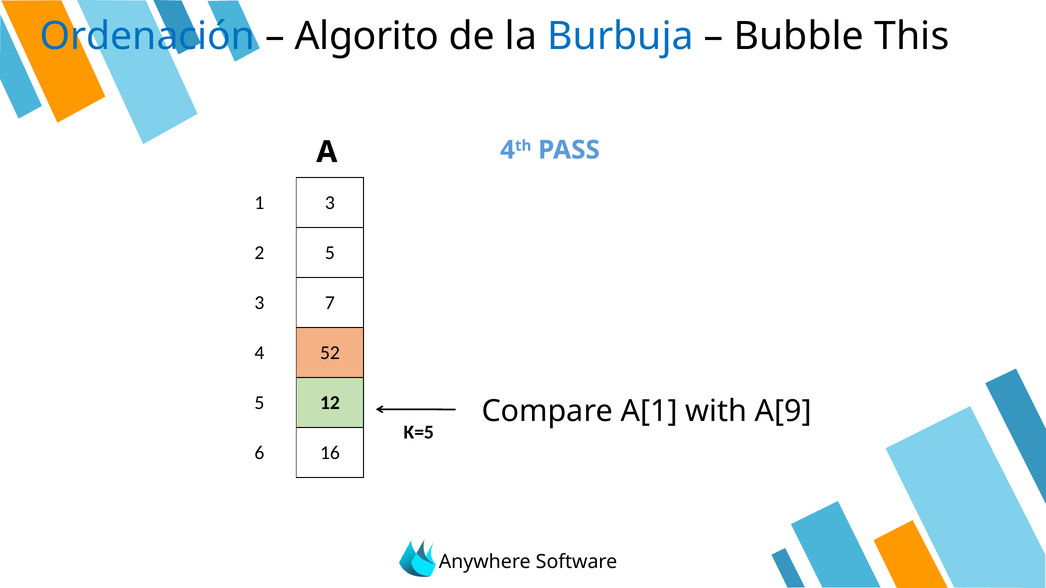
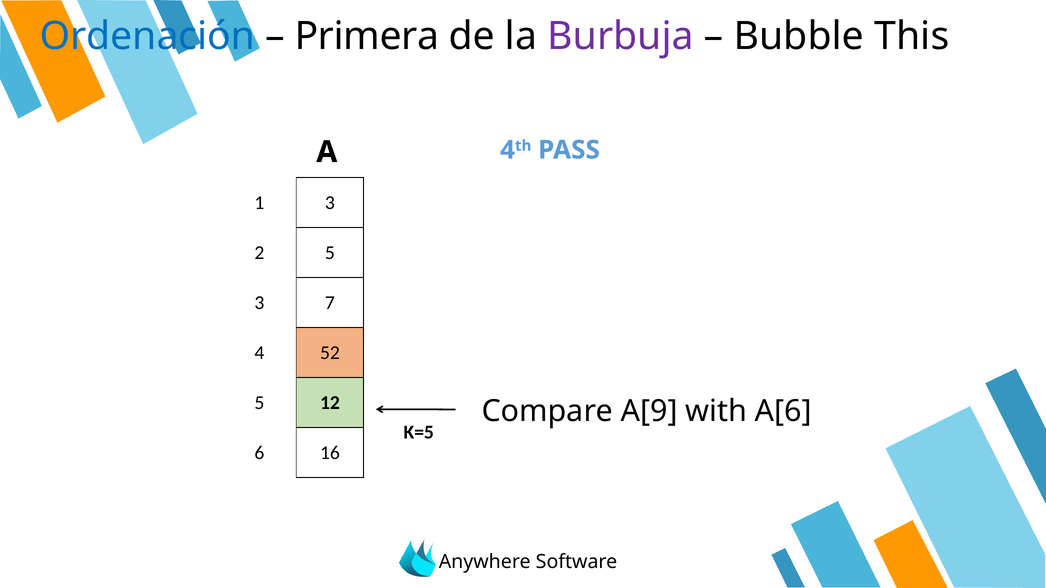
Algorito: Algorito -> Primera
Burbuja colour: blue -> purple
A[1: A[1 -> A[9
A[9: A[9 -> A[6
